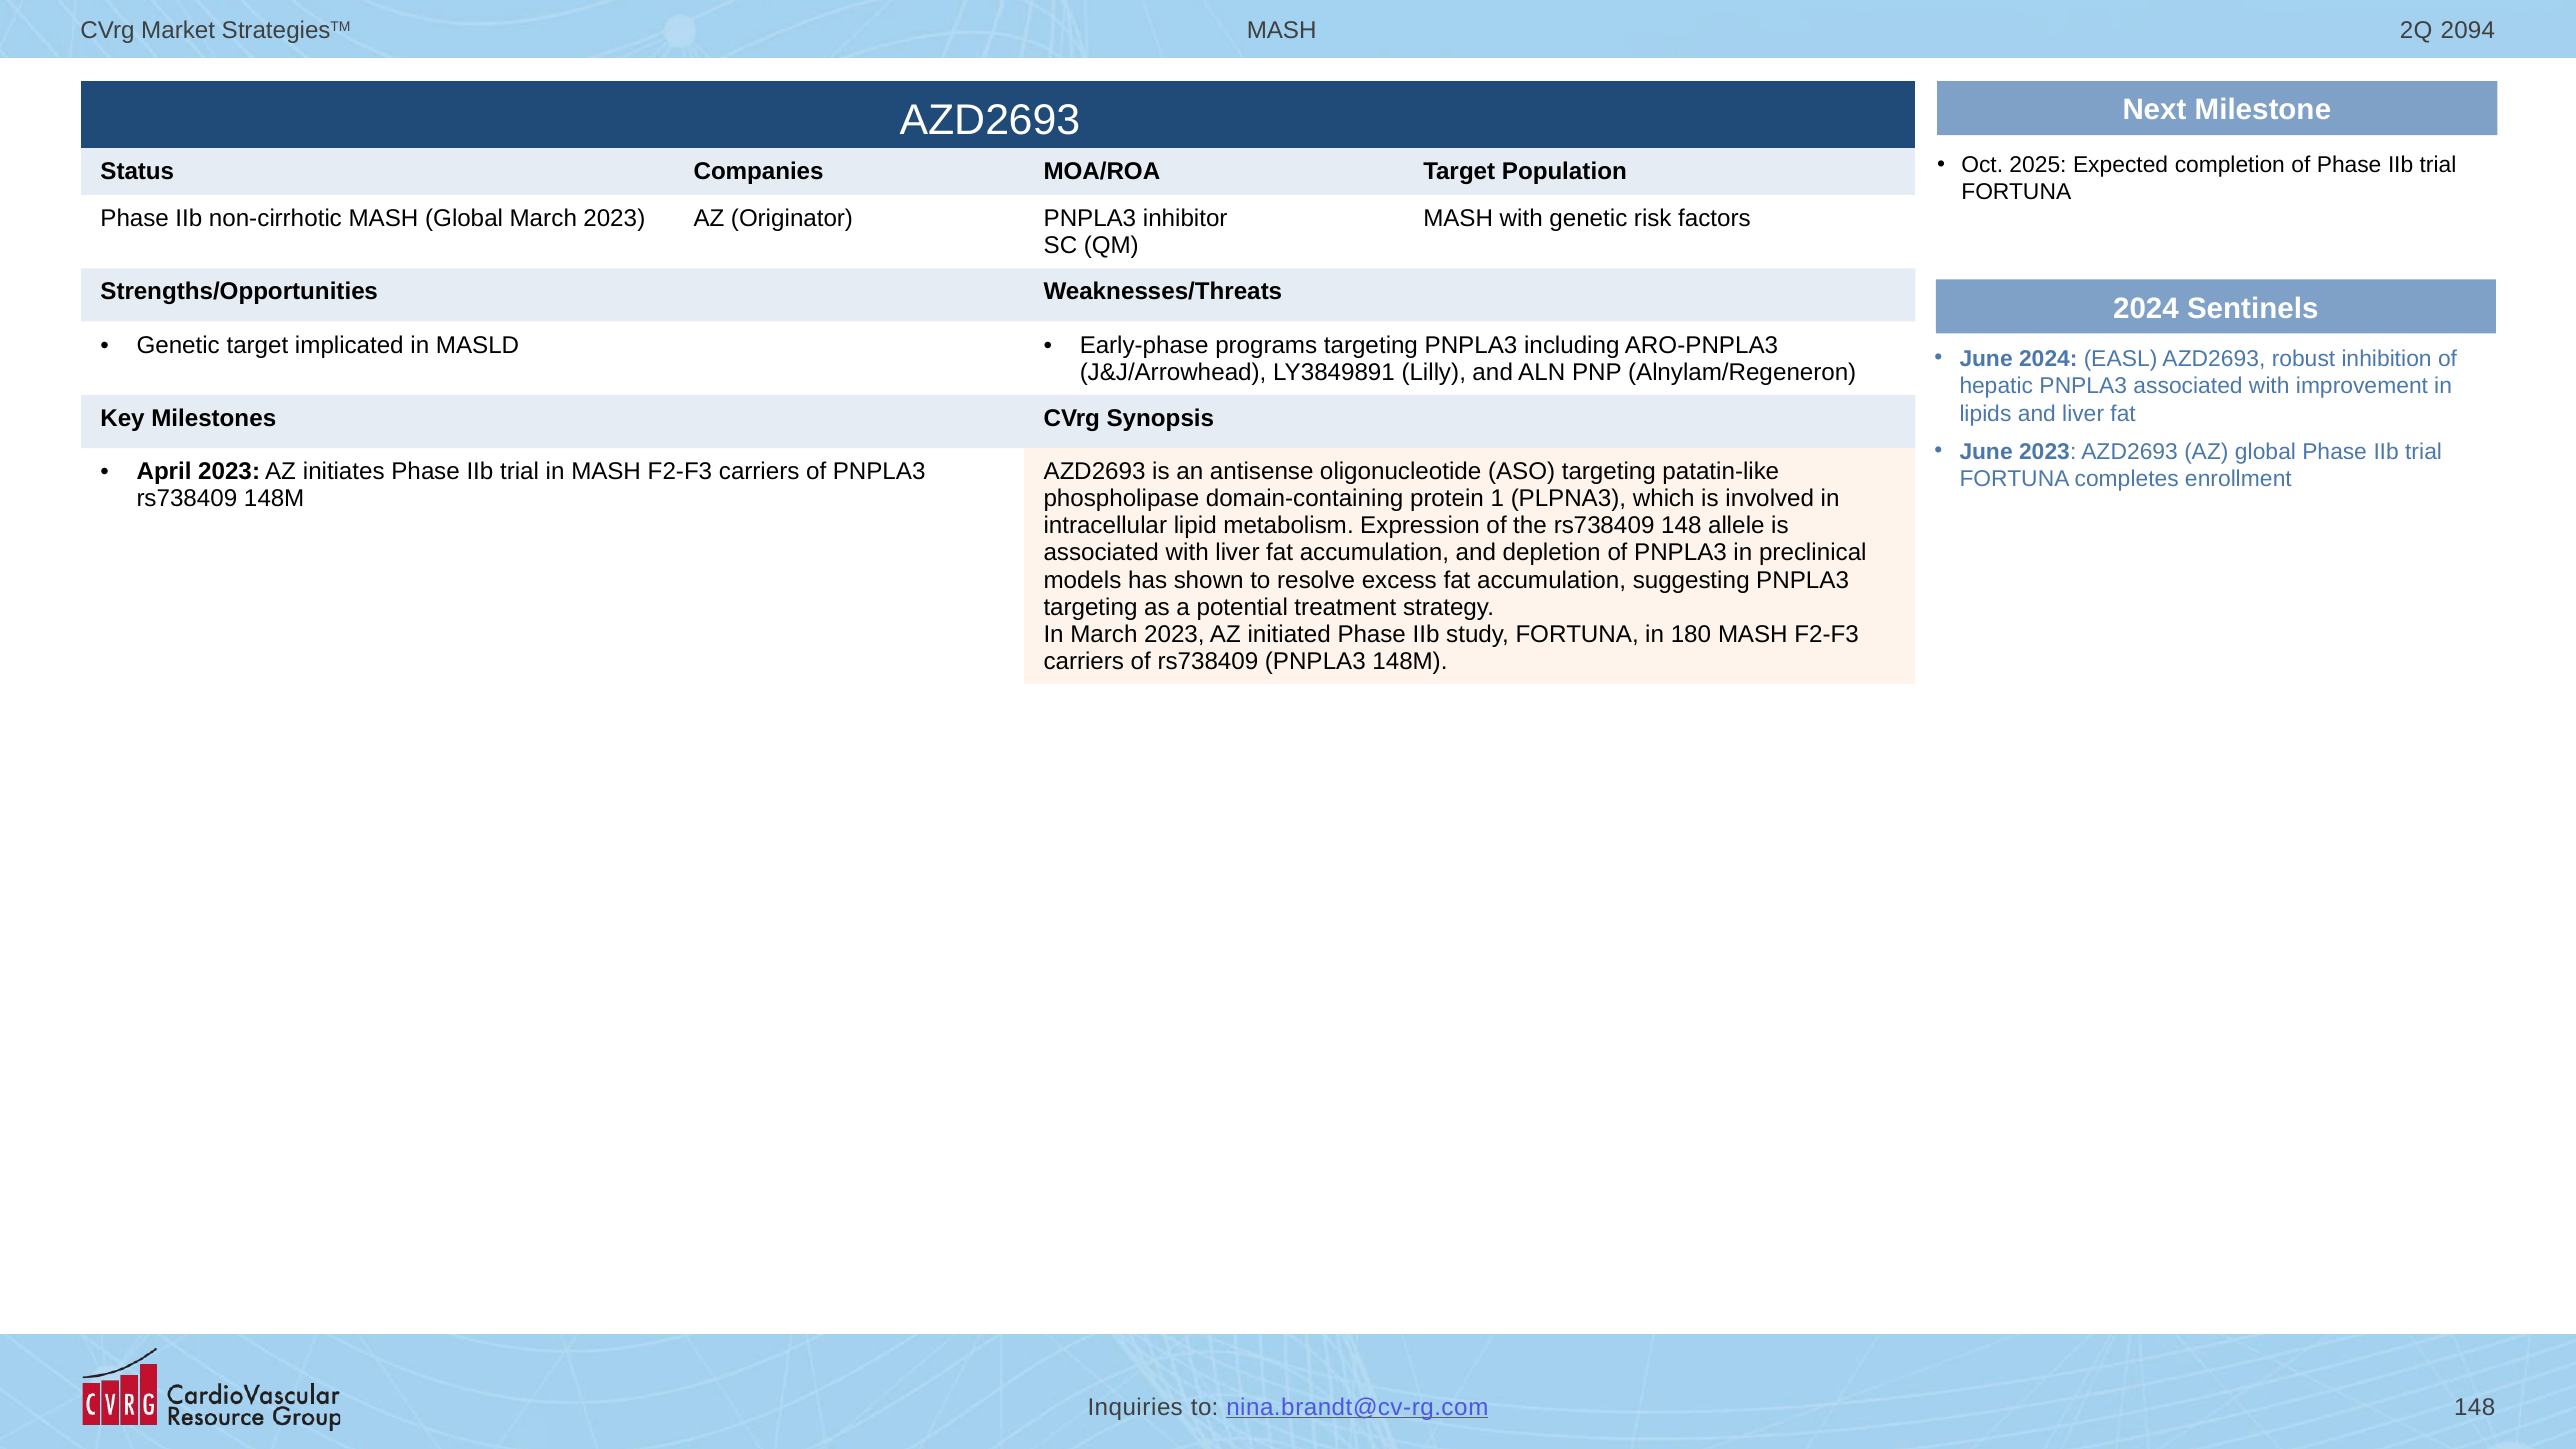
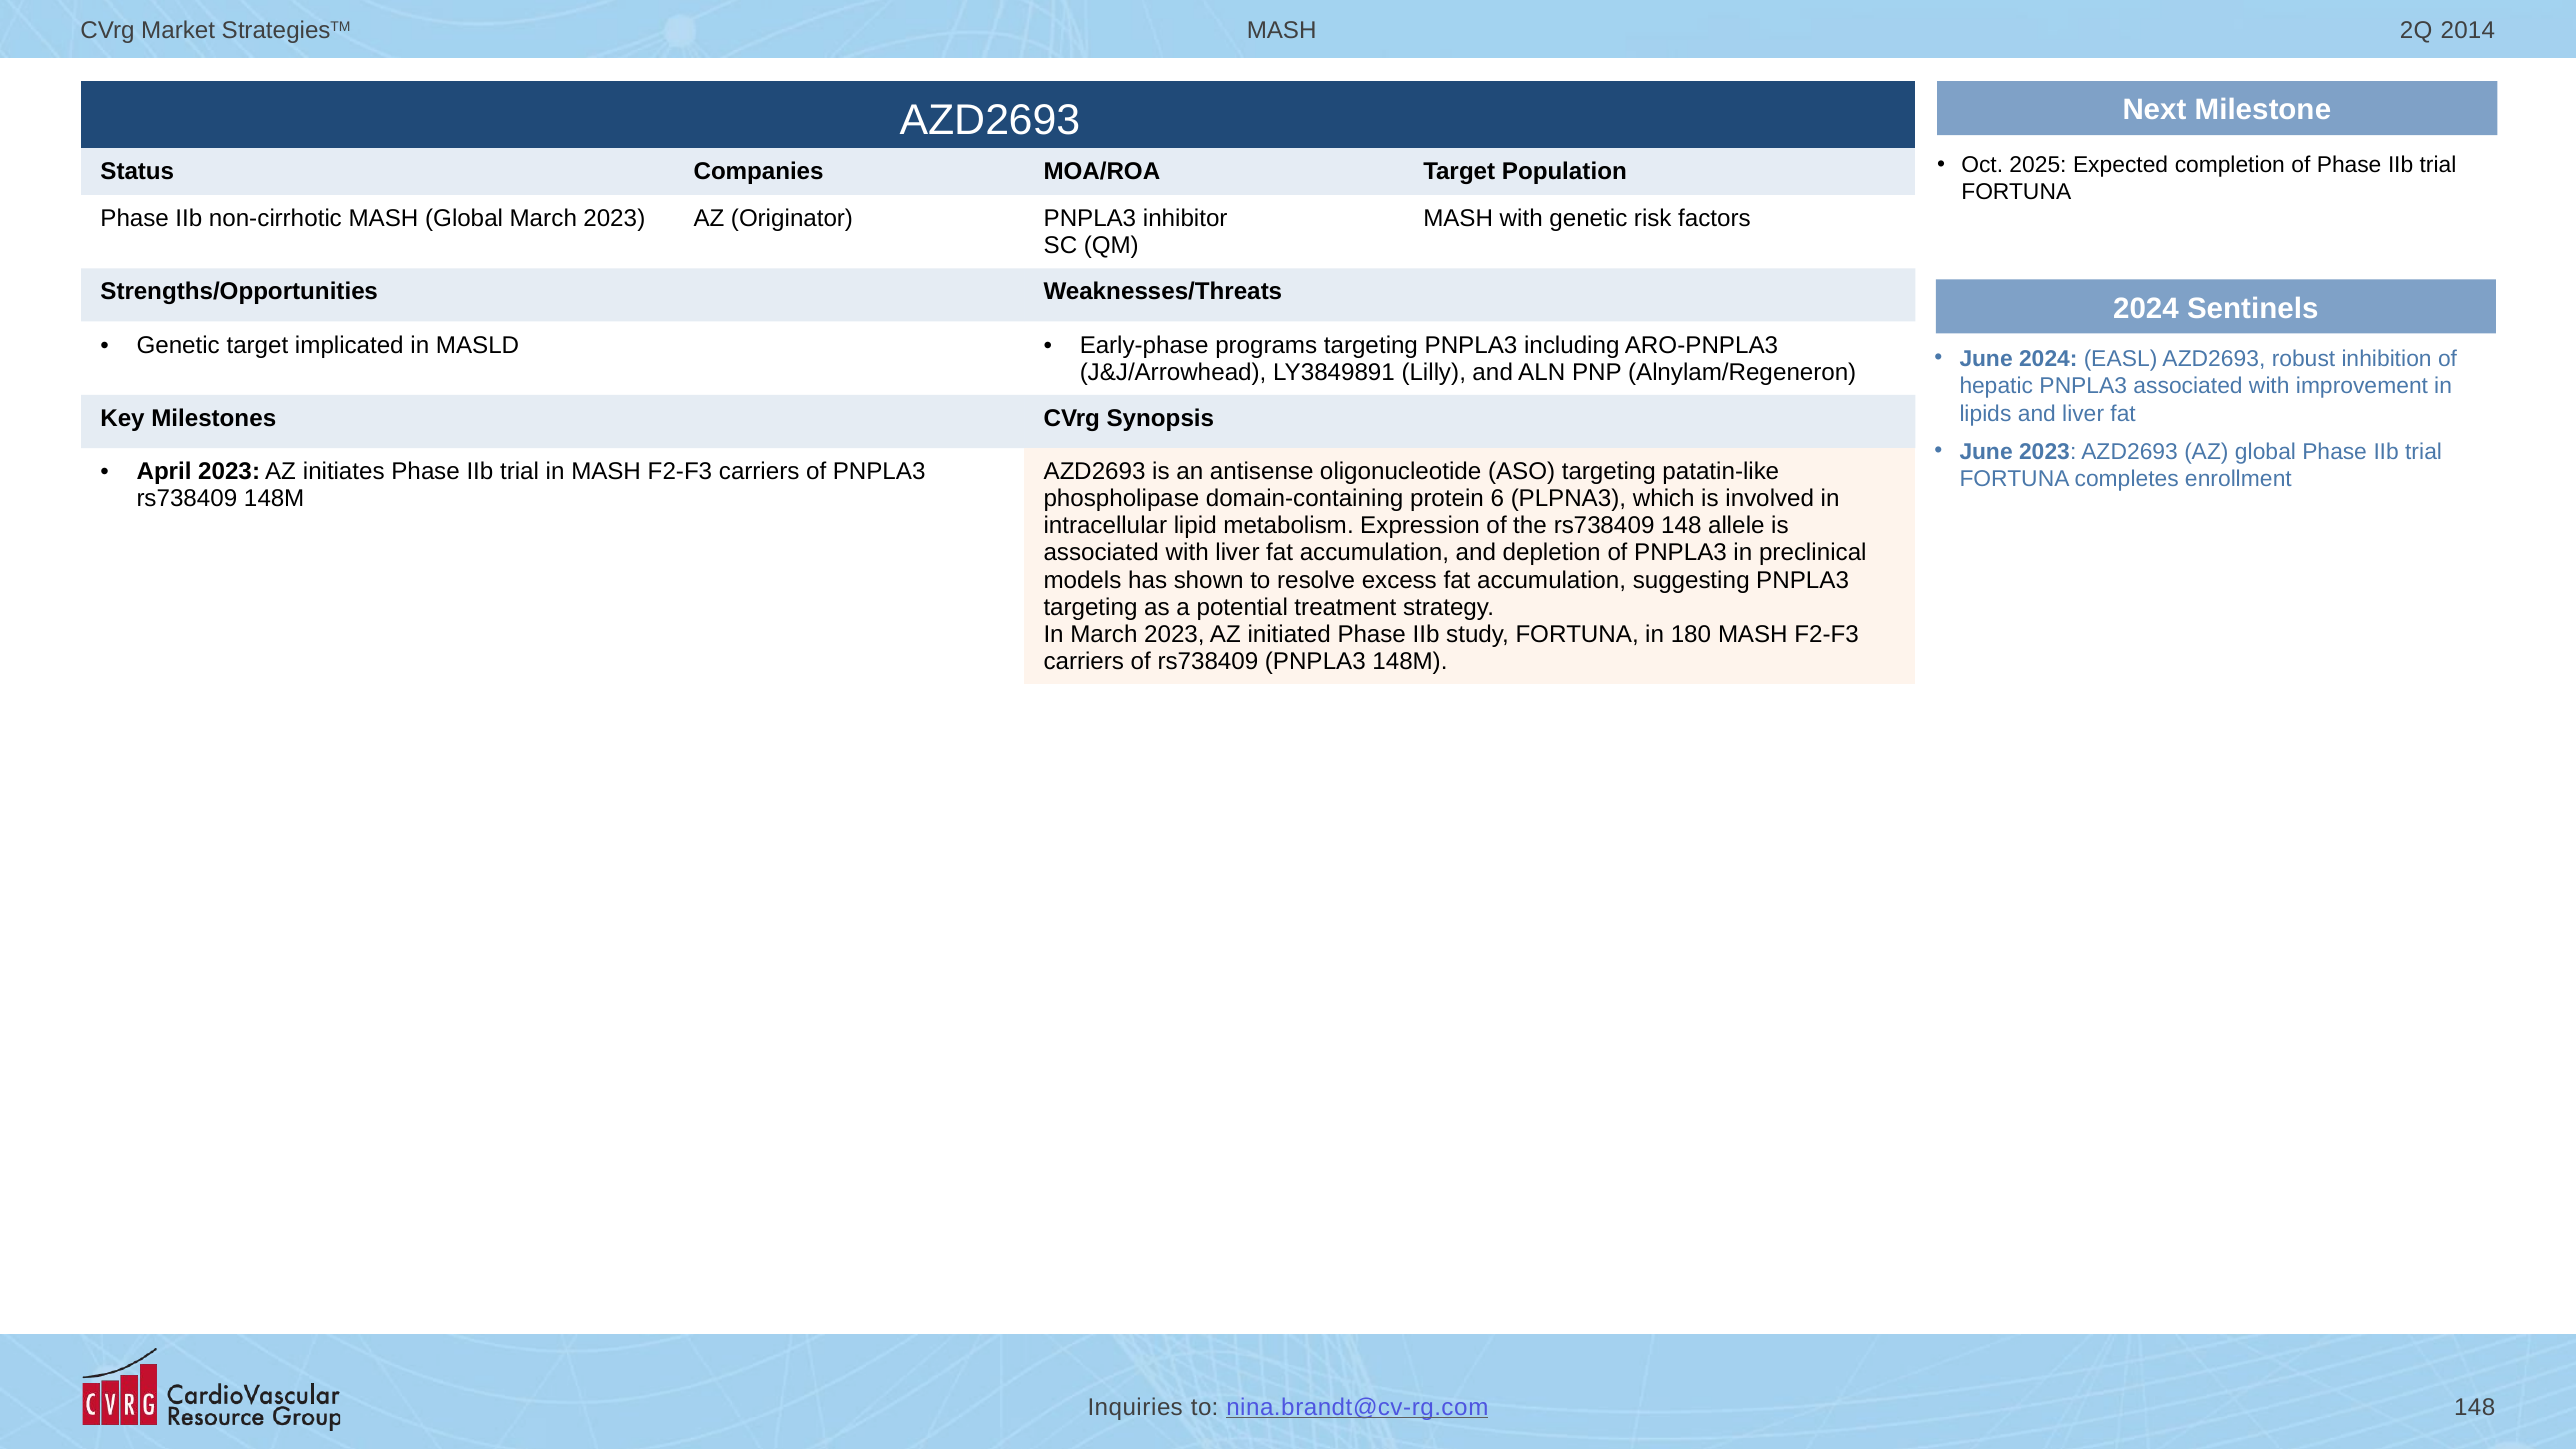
2094: 2094 -> 2014
1: 1 -> 6
